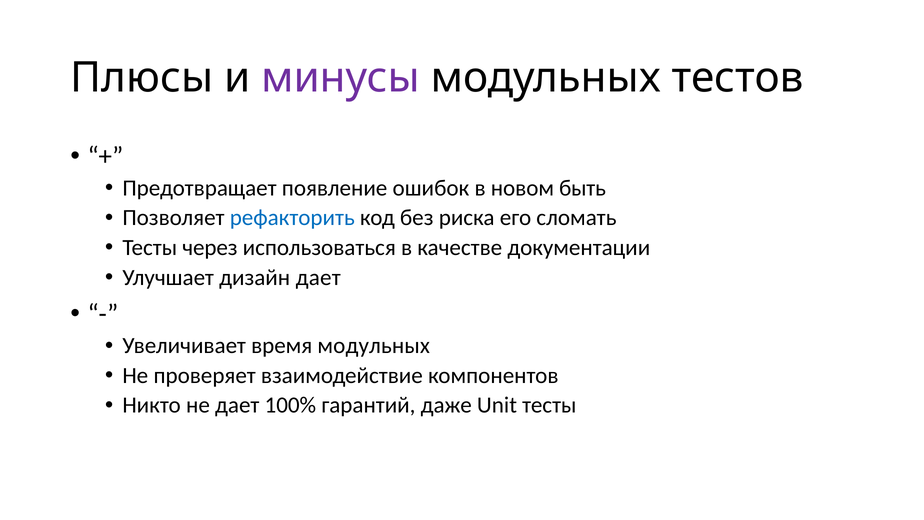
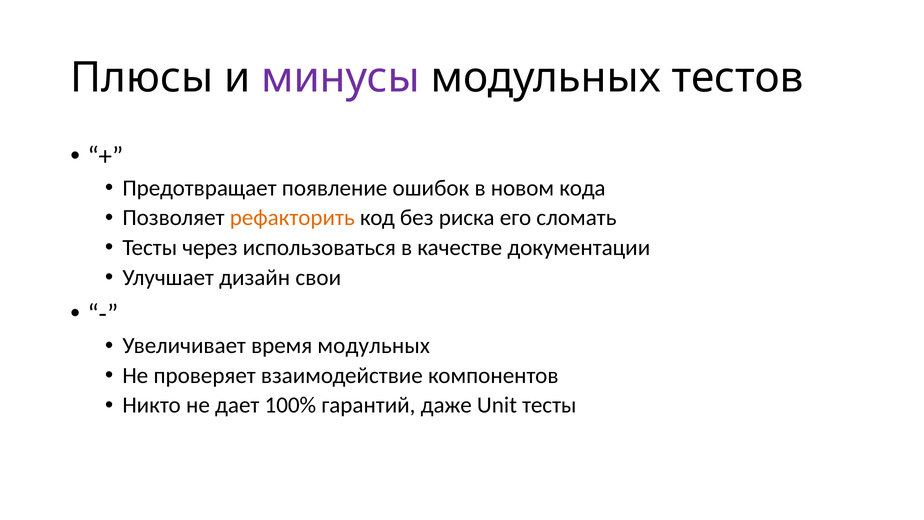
быть: быть -> кода
рефакторить colour: blue -> orange
дизайн дает: дает -> свои
